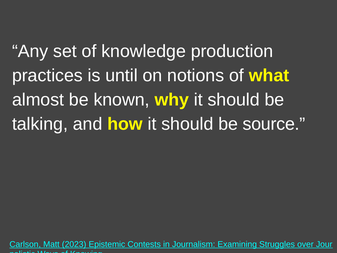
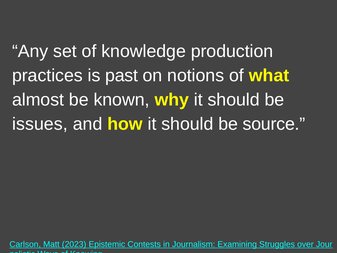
until: until -> past
talking: talking -> issues
